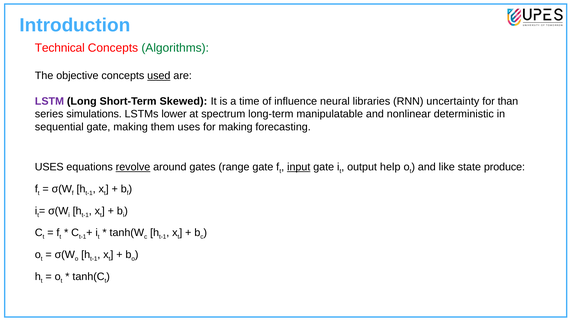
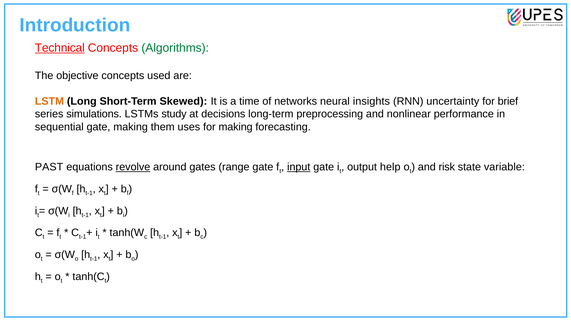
Technical underline: none -> present
used underline: present -> none
LSTM colour: purple -> orange
influence: influence -> networks
libraries: libraries -> insights
than: than -> brief
lower: lower -> study
spectrum: spectrum -> decisions
manipulatable: manipulatable -> preprocessing
deterministic: deterministic -> performance
USES at (49, 167): USES -> PAST
like: like -> risk
produce: produce -> variable
